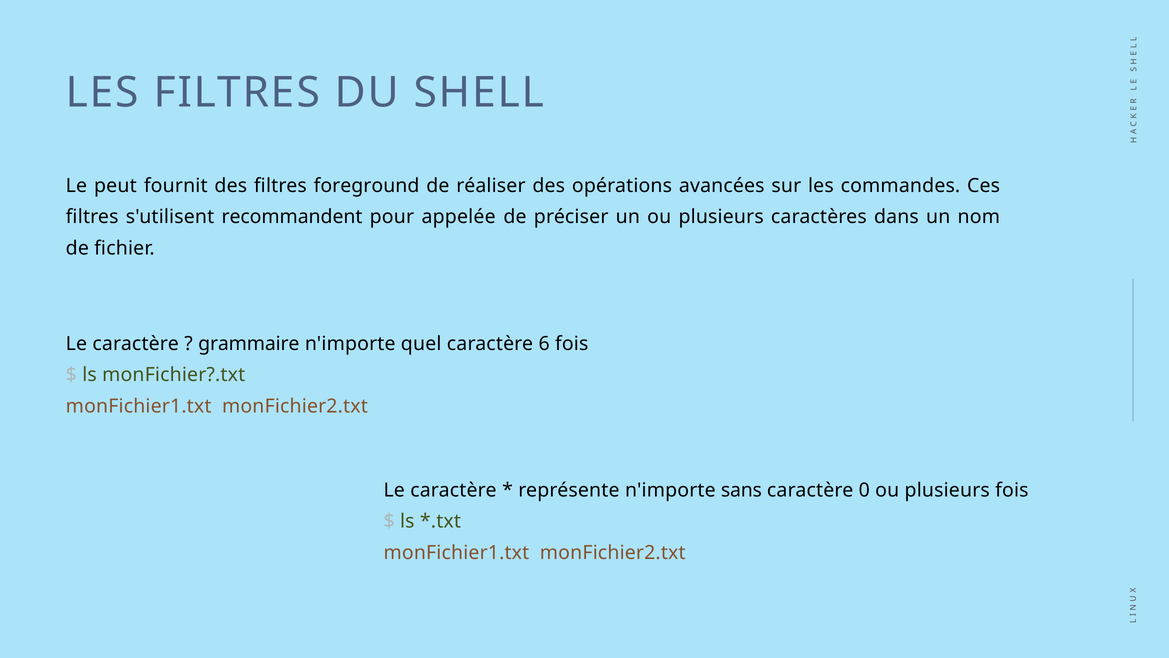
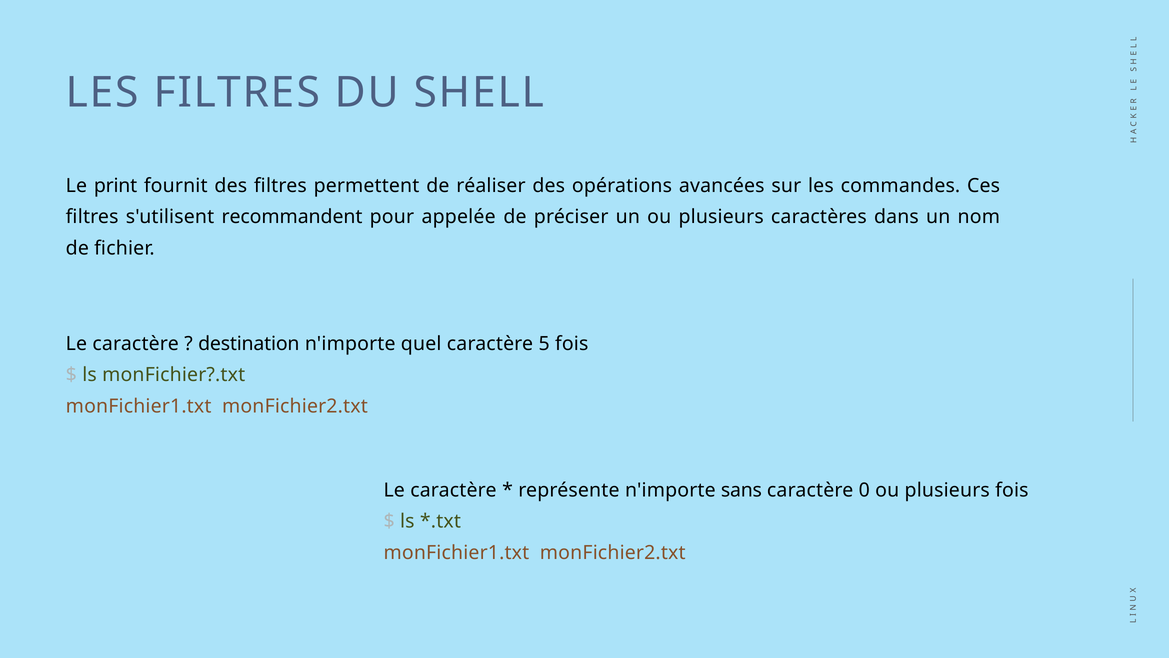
peut: peut -> print
foreground: foreground -> permettent
grammaire: grammaire -> destination
6: 6 -> 5
